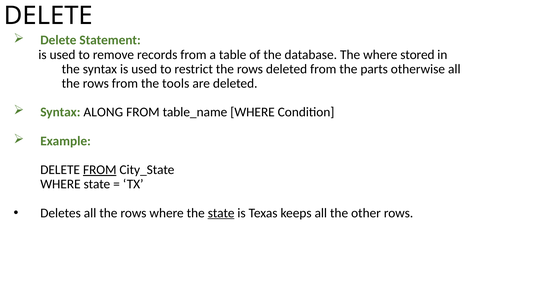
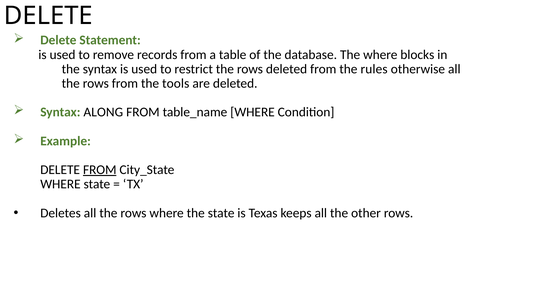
stored: stored -> blocks
parts: parts -> rules
state at (221, 213) underline: present -> none
